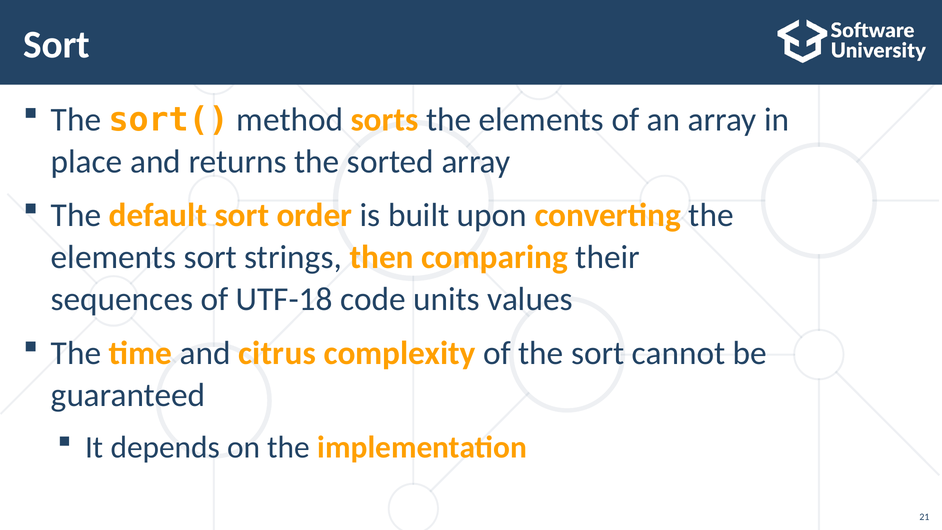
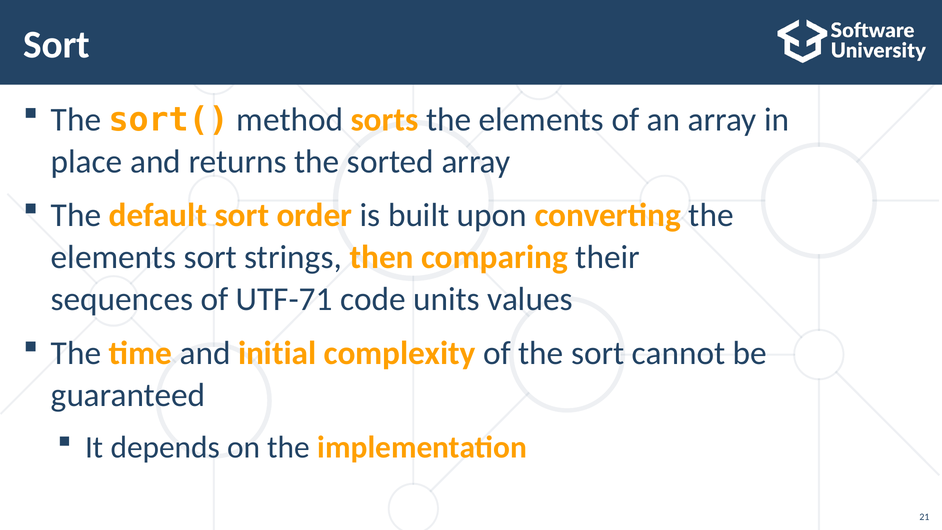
UTF-18: UTF-18 -> UTF-71
citrus: citrus -> initial
